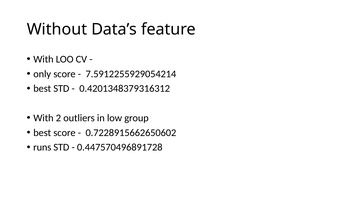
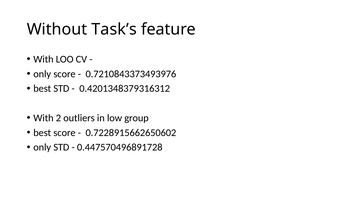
Data’s: Data’s -> Task’s
7.5912255929054214: 7.5912255929054214 -> 0.7210843373493976
runs at (42, 148): runs -> only
